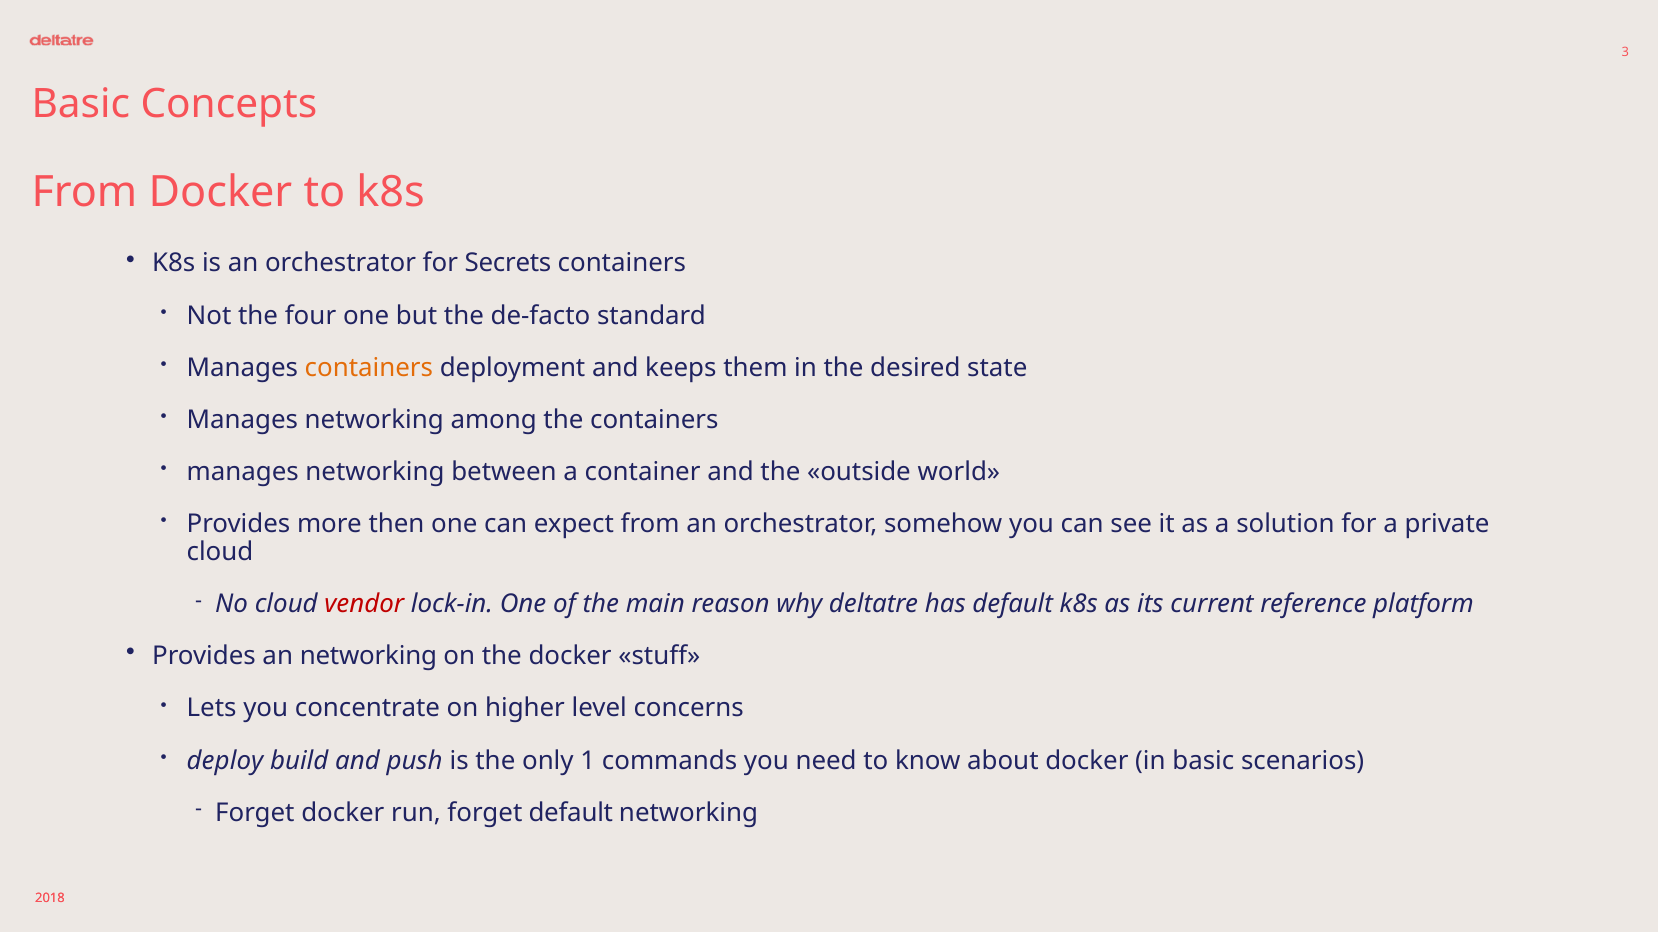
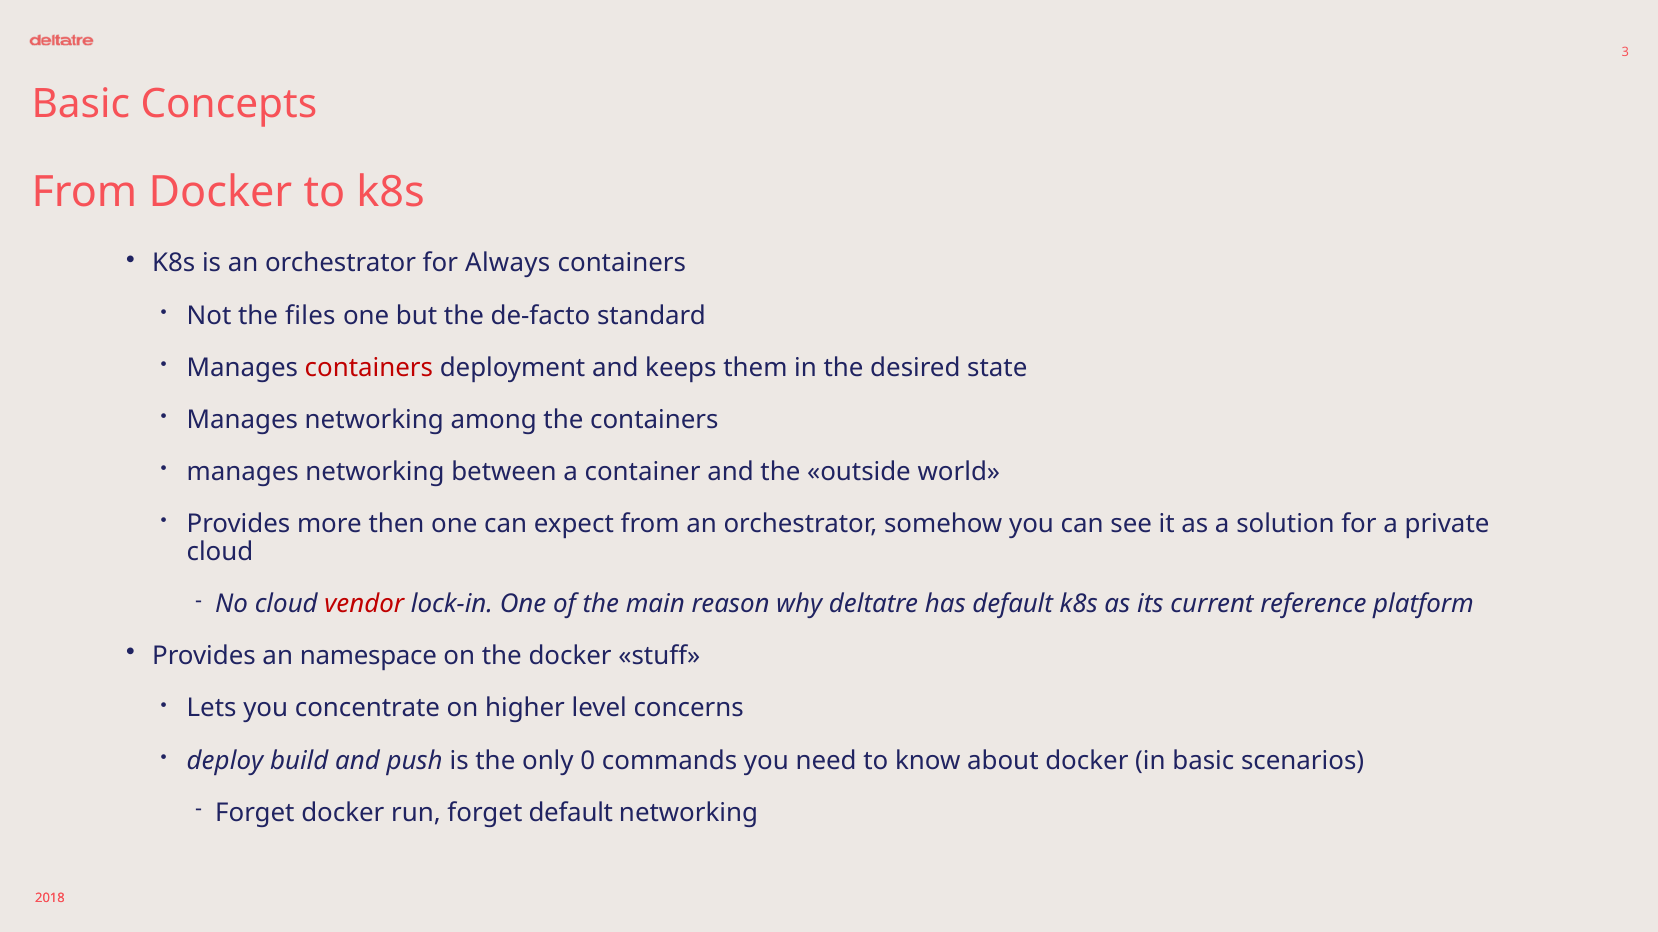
Secrets: Secrets -> Always
four: four -> files
containers at (369, 368) colour: orange -> red
an networking: networking -> namespace
1: 1 -> 0
